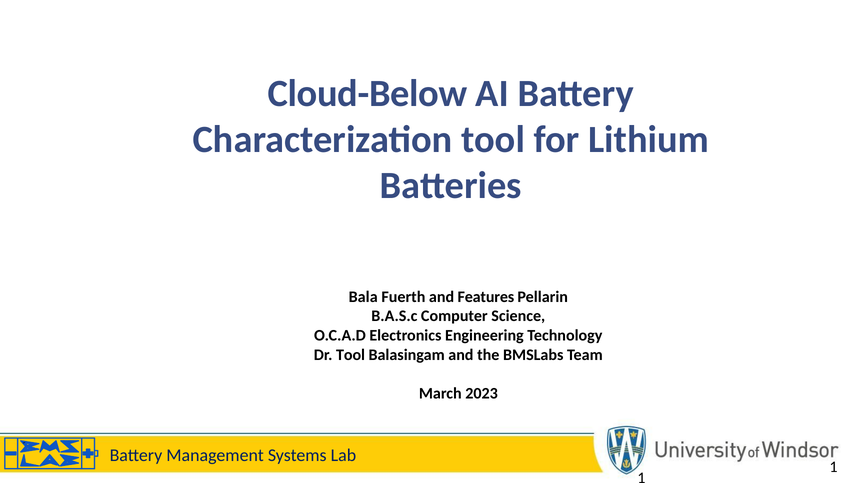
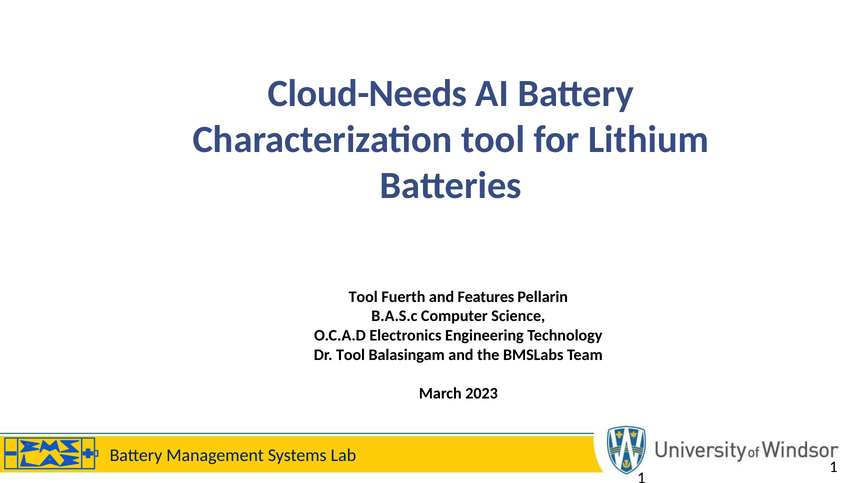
Cloud-Below: Cloud-Below -> Cloud-Needs
Bala at (363, 297): Bala -> Tool
